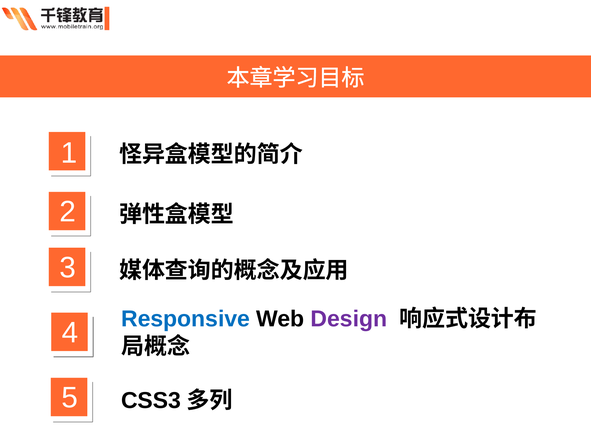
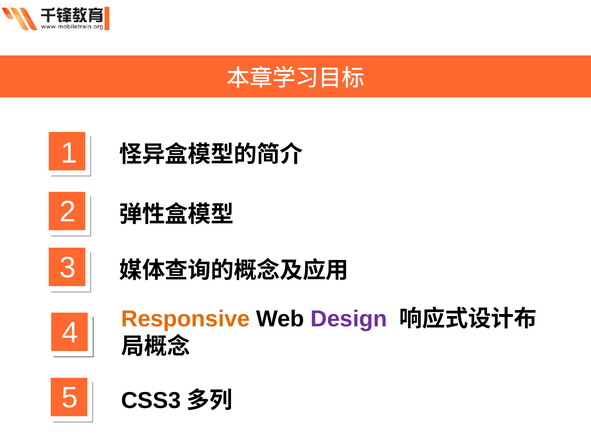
Responsive colour: blue -> orange
